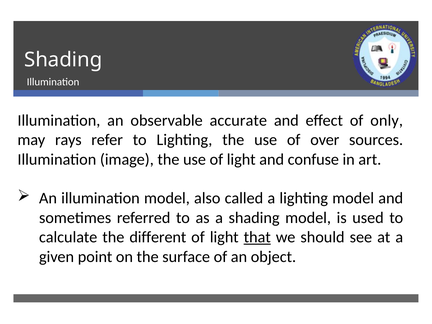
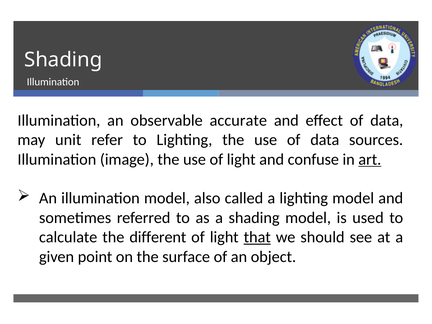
effect of only: only -> data
rays: rays -> unit
use of over: over -> data
art underline: none -> present
